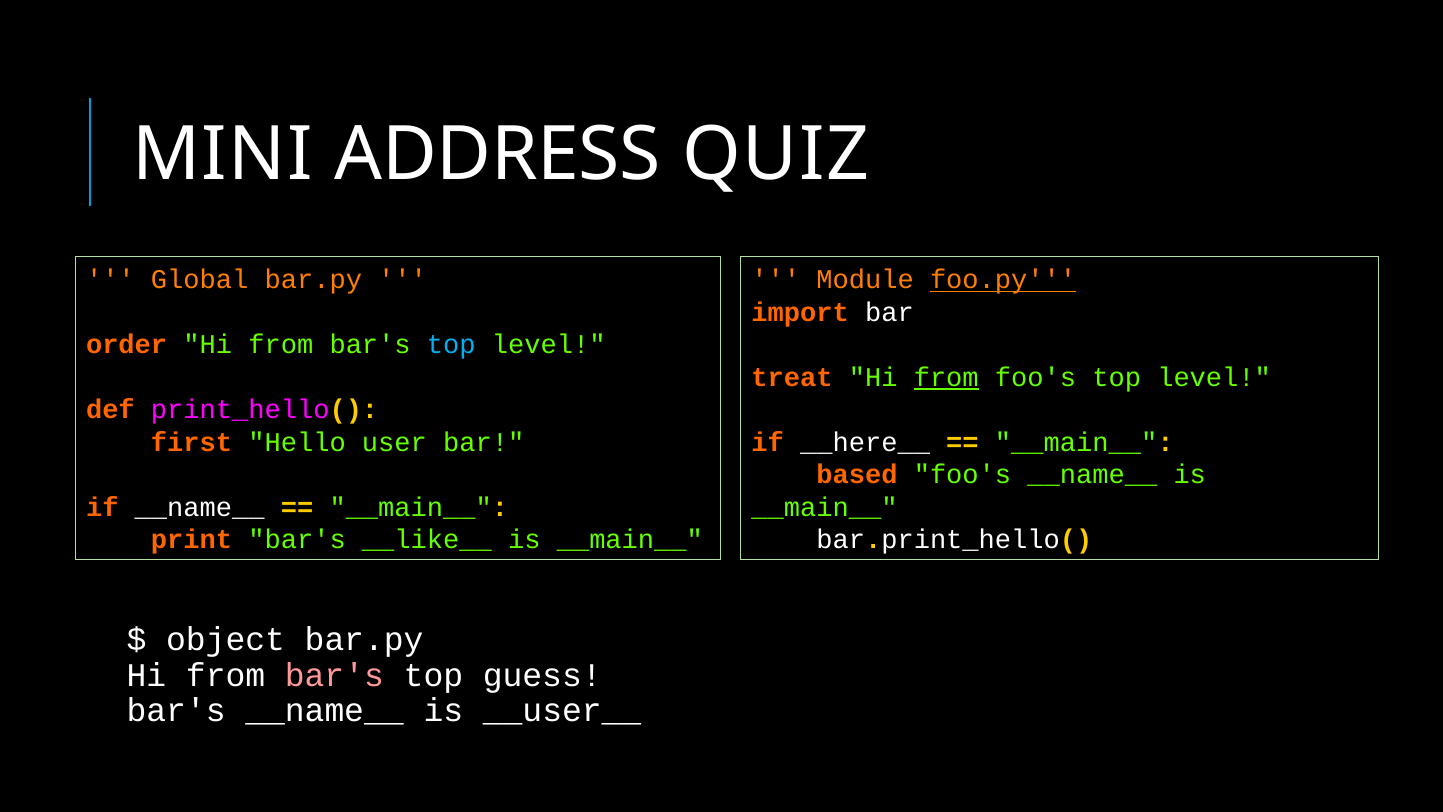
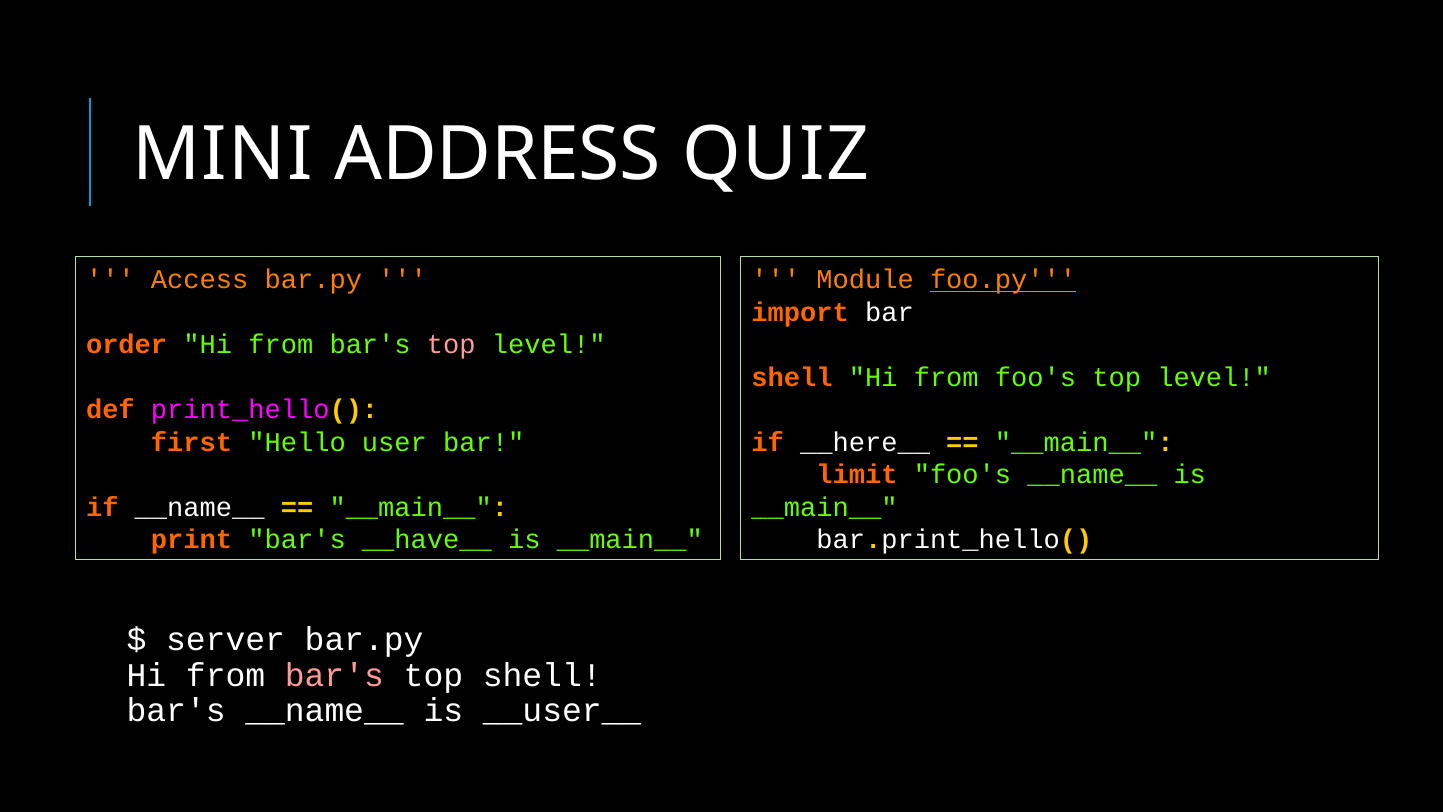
Global: Global -> Access
top at (451, 345) colour: light blue -> pink
treat at (792, 377): treat -> shell
from at (946, 377) underline: present -> none
based: based -> limit
__like__: __like__ -> __have__
object: object -> server
top guess: guess -> shell
